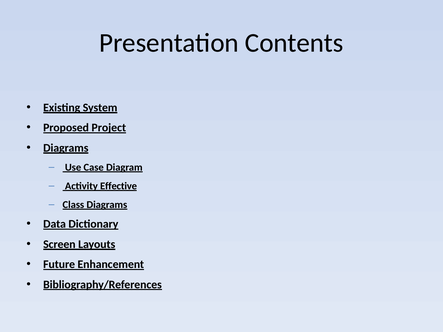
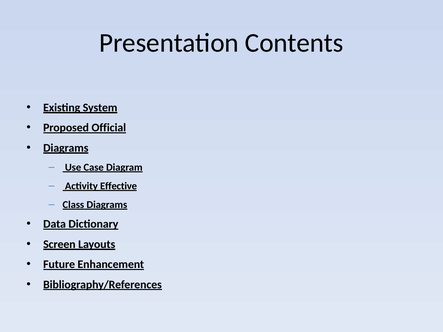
Project: Project -> Official
